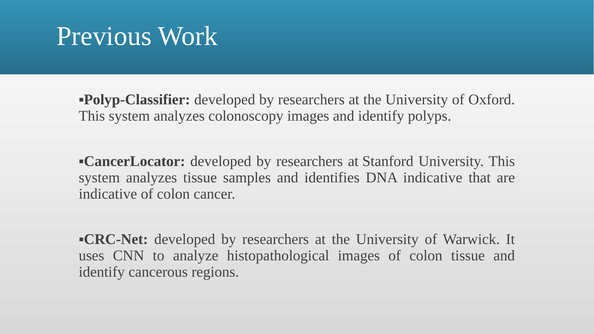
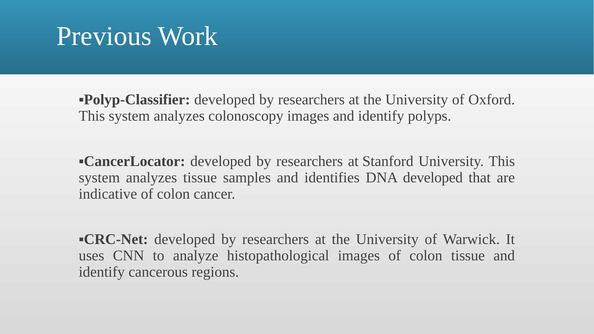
DNA indicative: indicative -> developed
